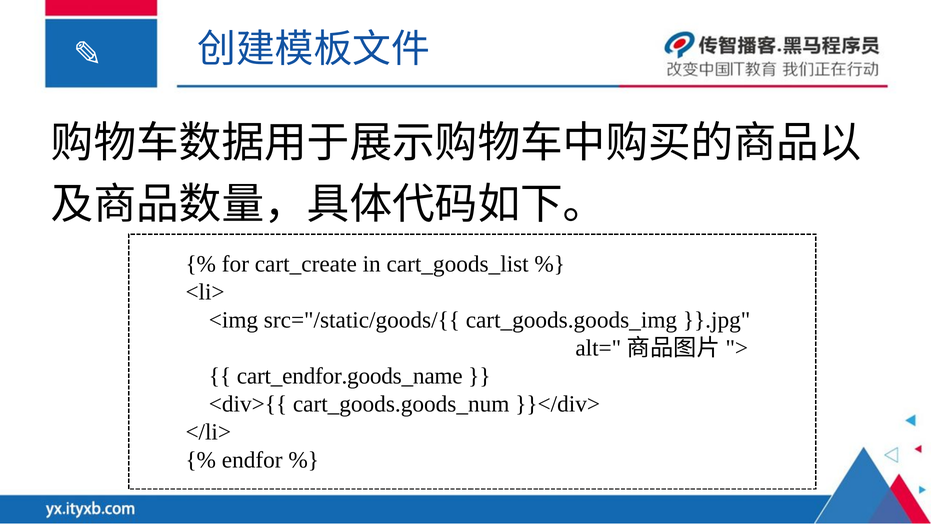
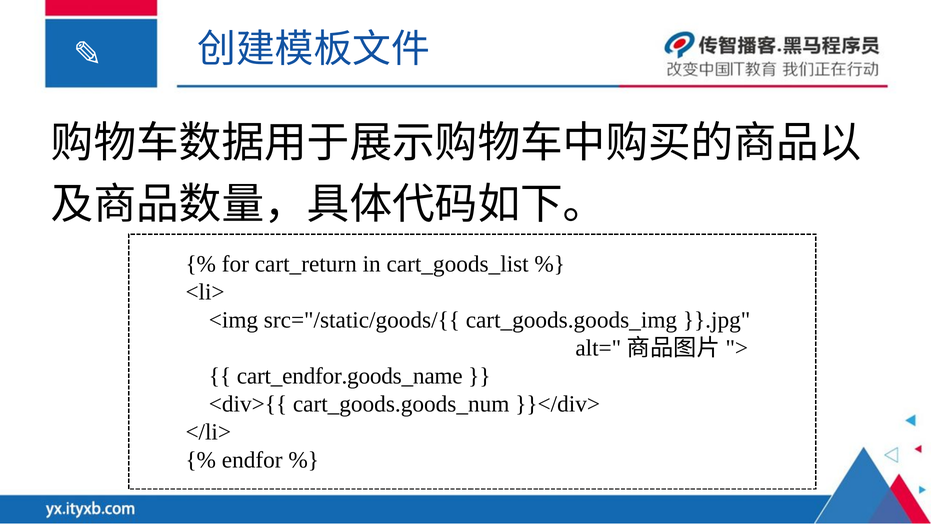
cart_create: cart_create -> cart_return
